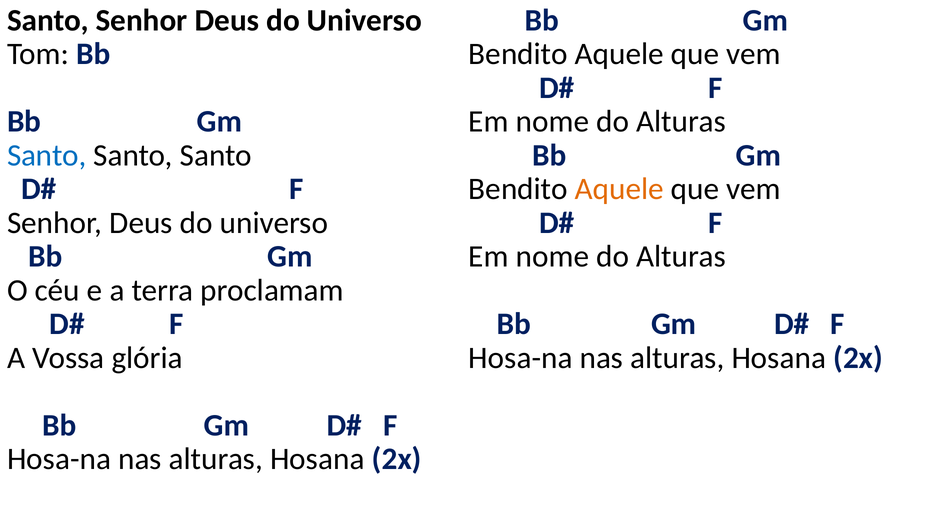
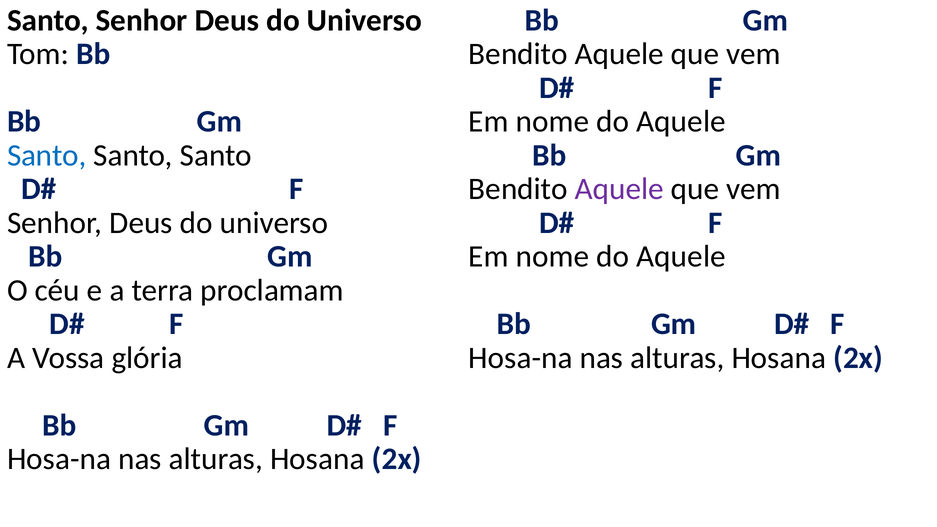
Alturas at (681, 121): Alturas -> Aquele
Aquele at (619, 189) colour: orange -> purple
Alturas at (681, 256): Alturas -> Aquele
